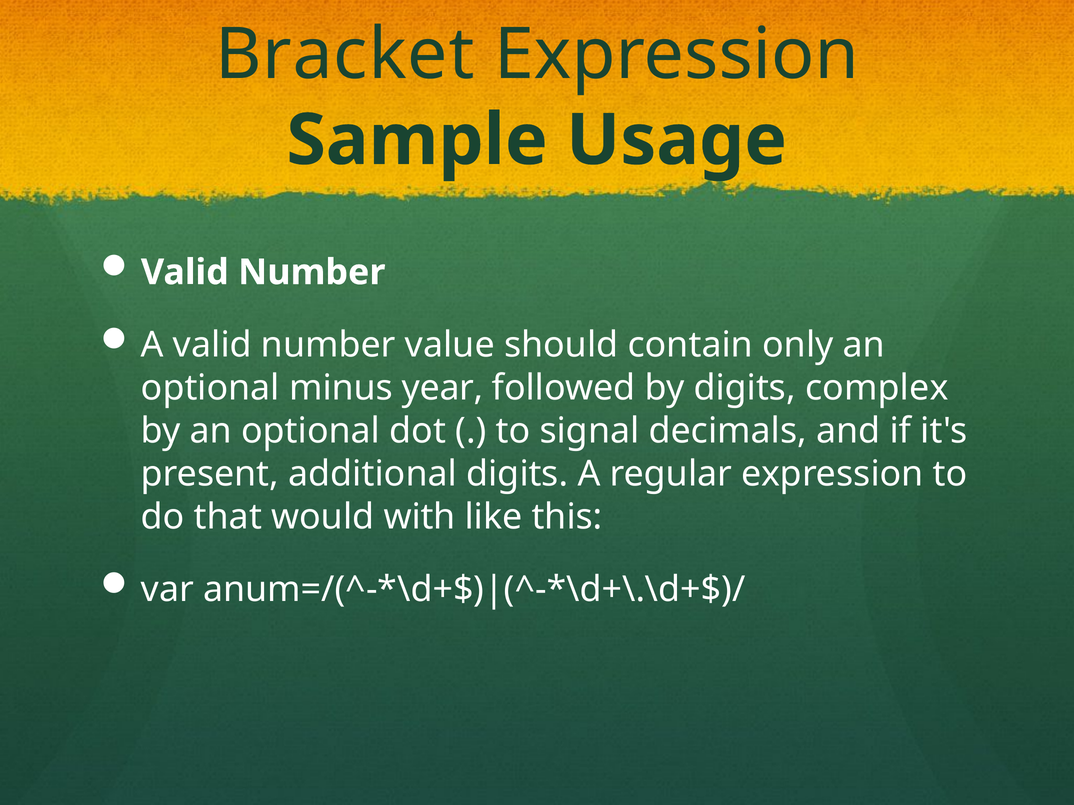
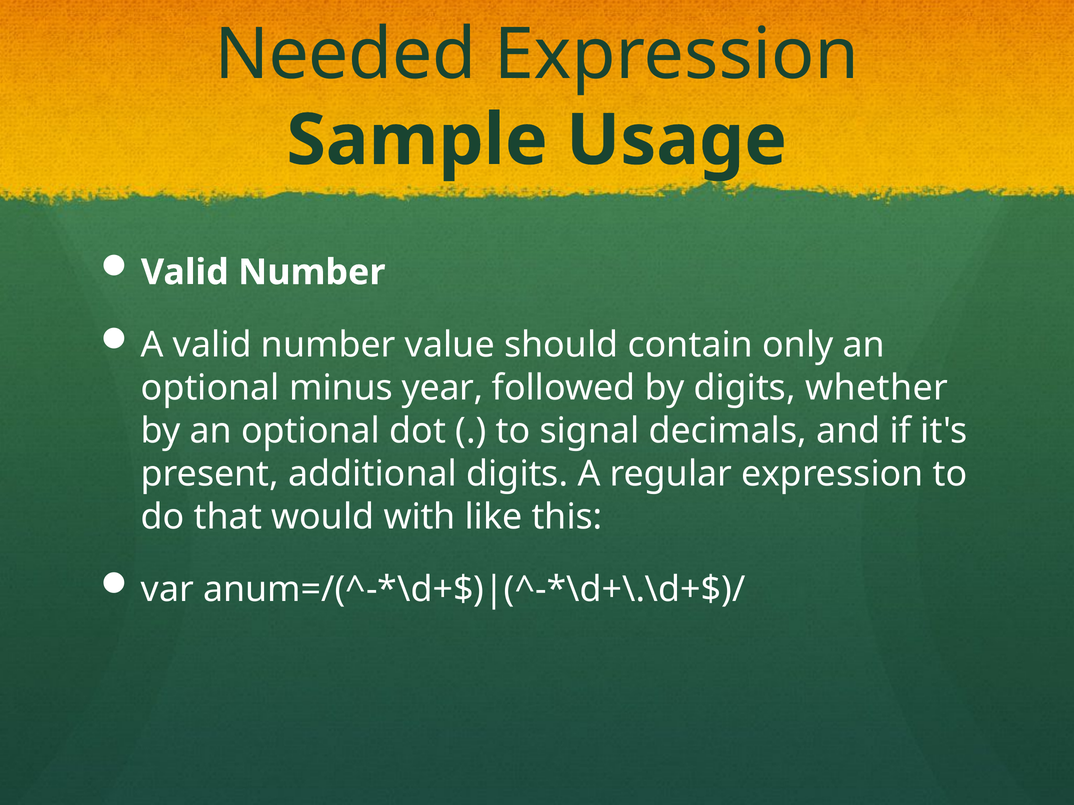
Bracket: Bracket -> Needed
complex: complex -> whether
